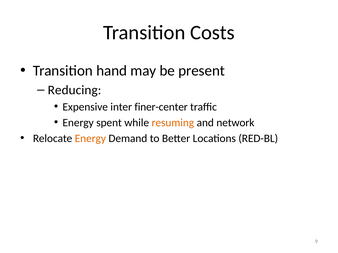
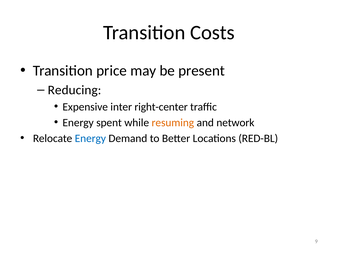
hand: hand -> price
finer-center: finer-center -> right-center
Energy at (90, 139) colour: orange -> blue
